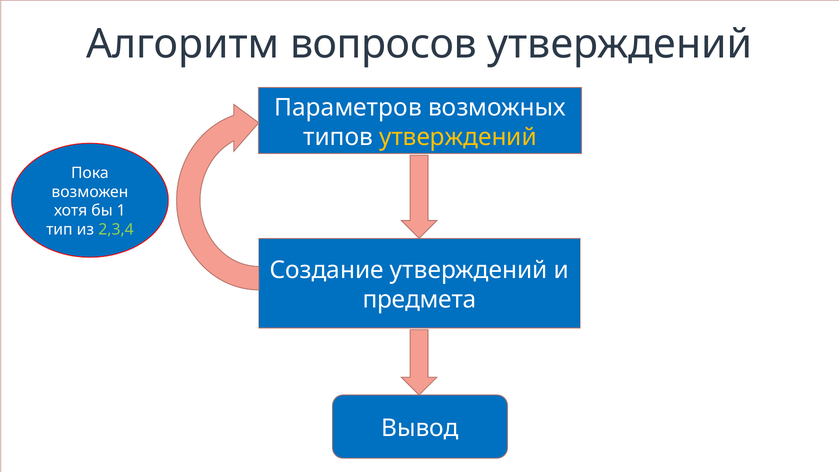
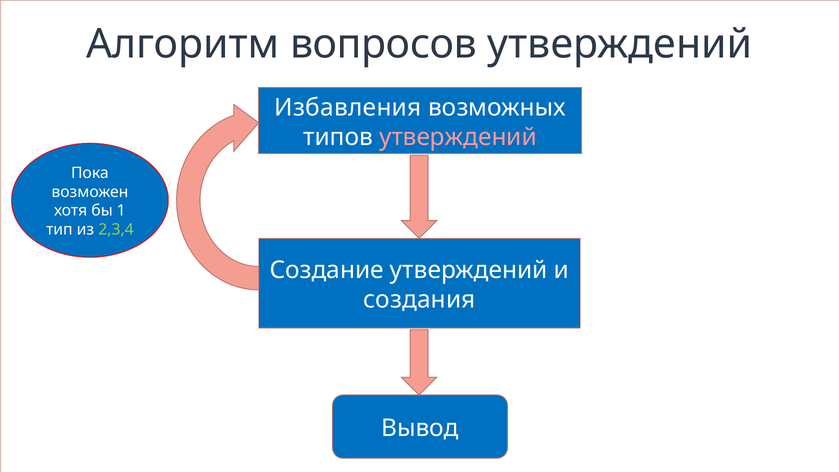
Параметров: Параметров -> Избавления
утверждений at (458, 137) colour: yellow -> pink
предмета: предмета -> создания
